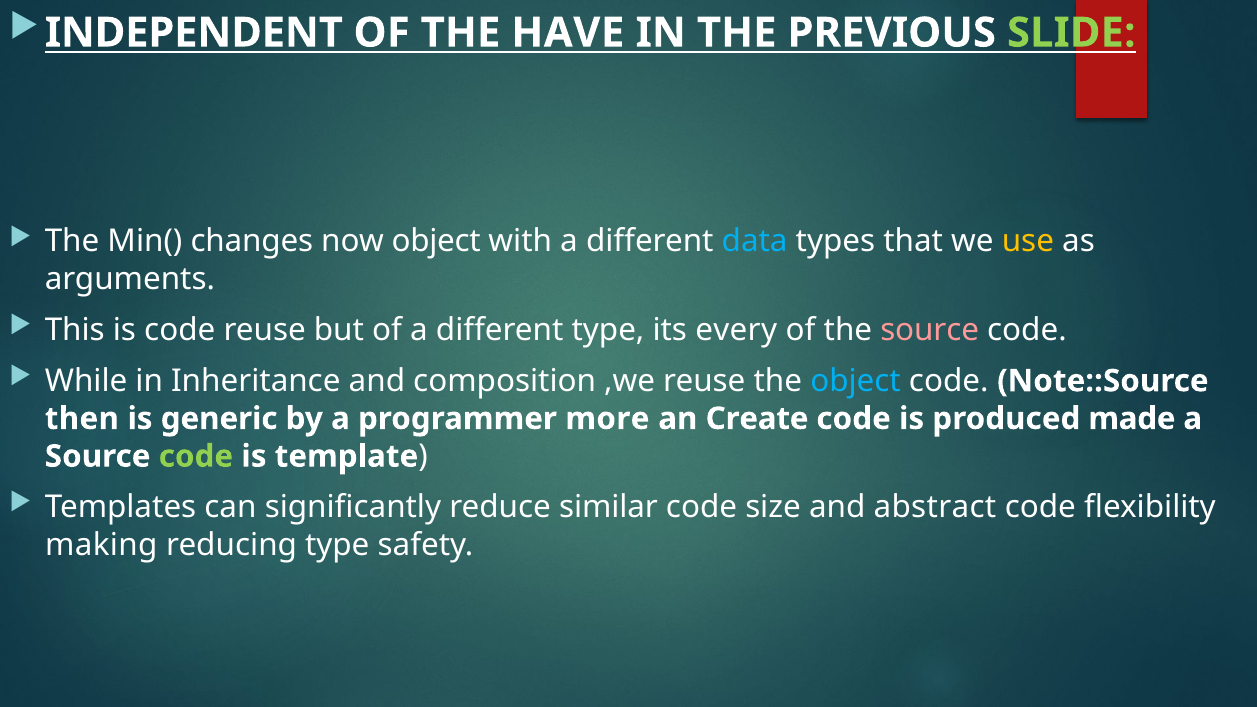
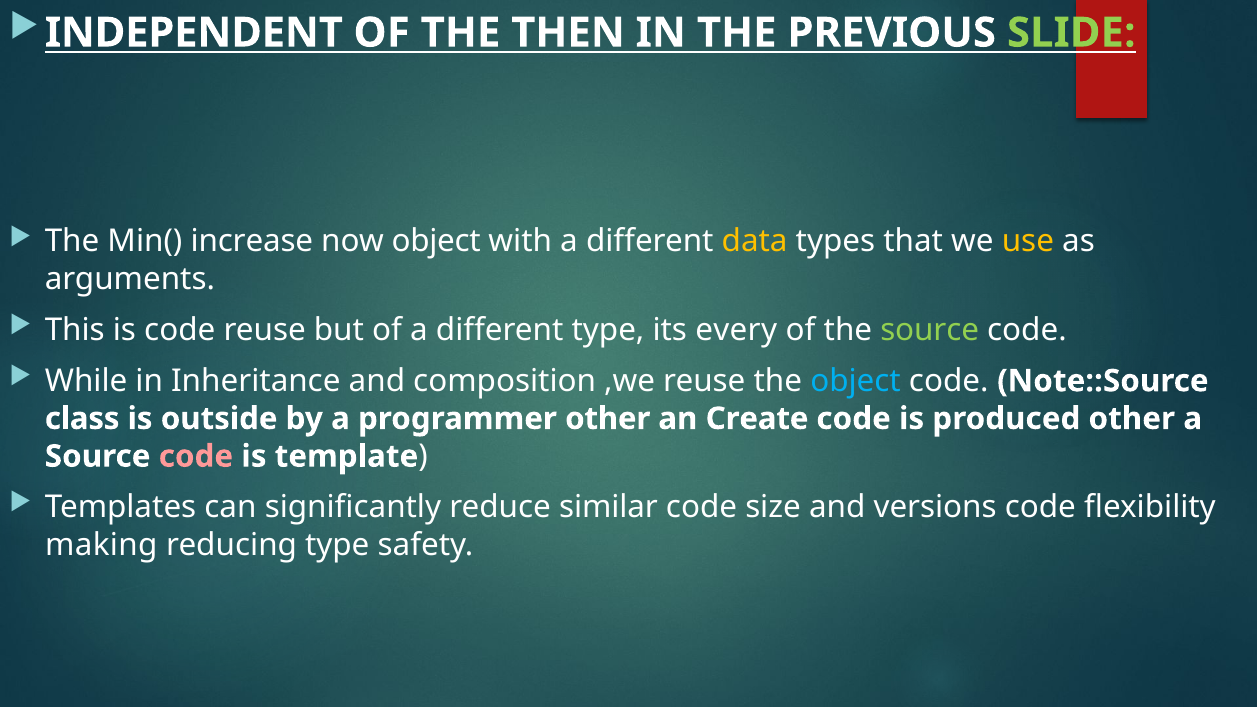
HAVE: HAVE -> THEN
changes: changes -> increase
data colour: light blue -> yellow
source at (930, 330) colour: pink -> light green
then: then -> class
generic: generic -> outside
programmer more: more -> other
produced made: made -> other
code at (196, 456) colour: light green -> pink
abstract: abstract -> versions
